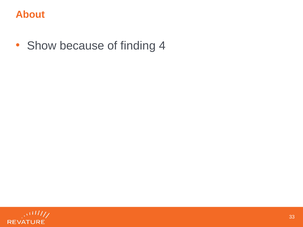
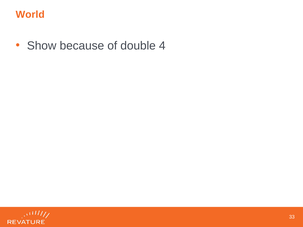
About: About -> World
finding: finding -> double
